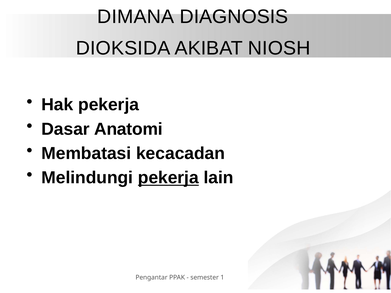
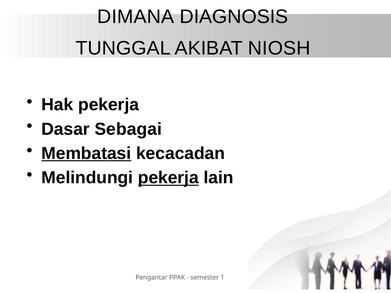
DIOKSIDA: DIOKSIDA -> TUNGGAL
Anatomi: Anatomi -> Sebagai
Membatasi underline: none -> present
